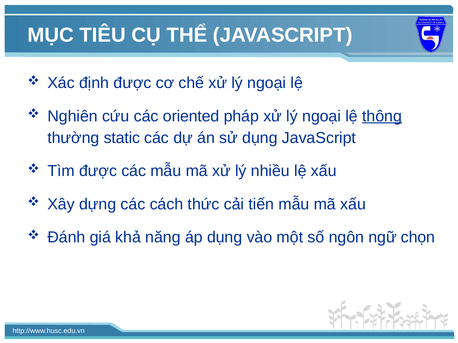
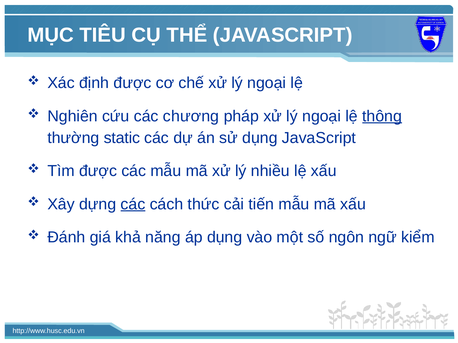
oriented: oriented -> chương
các at (133, 204) underline: none -> present
chọn: chọn -> kiểm
